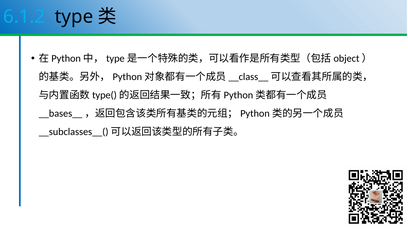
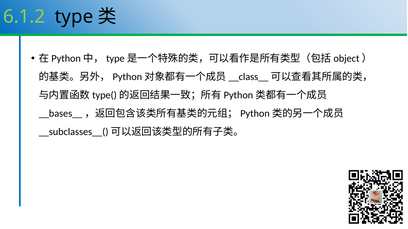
6.1.2 colour: light blue -> light green
